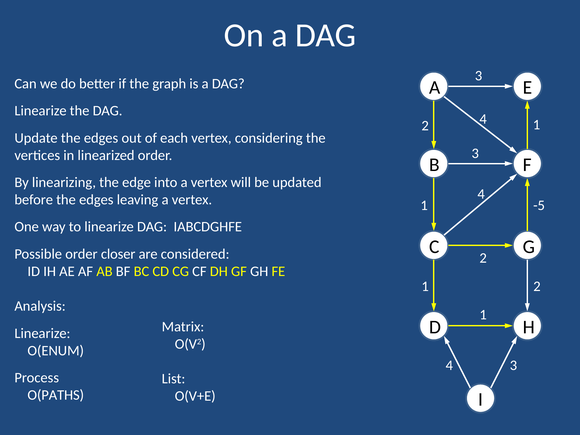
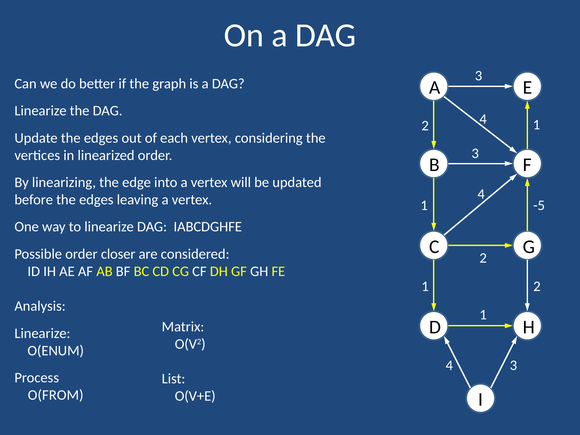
O(PATHS: O(PATHS -> O(FROM
